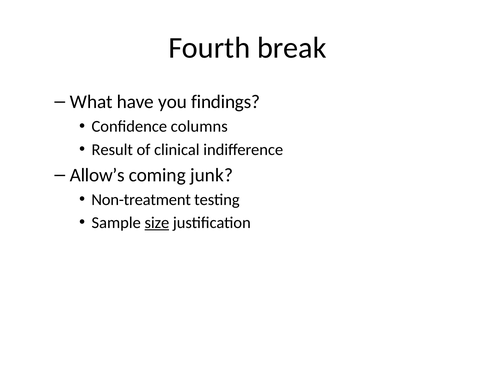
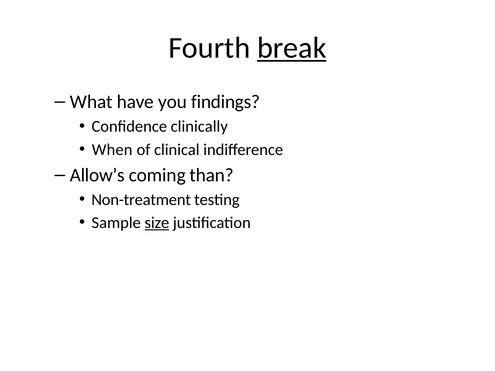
break underline: none -> present
columns: columns -> clinically
Result: Result -> When
junk: junk -> than
